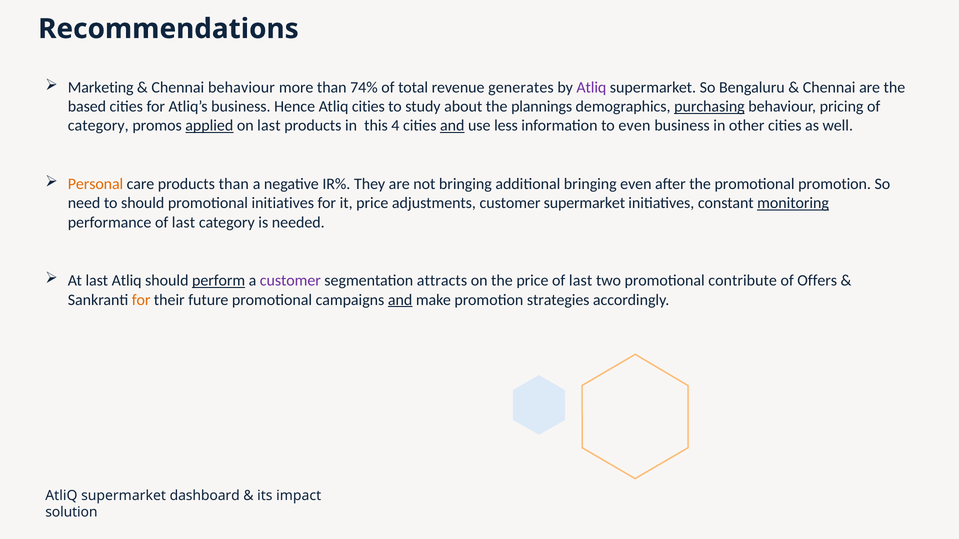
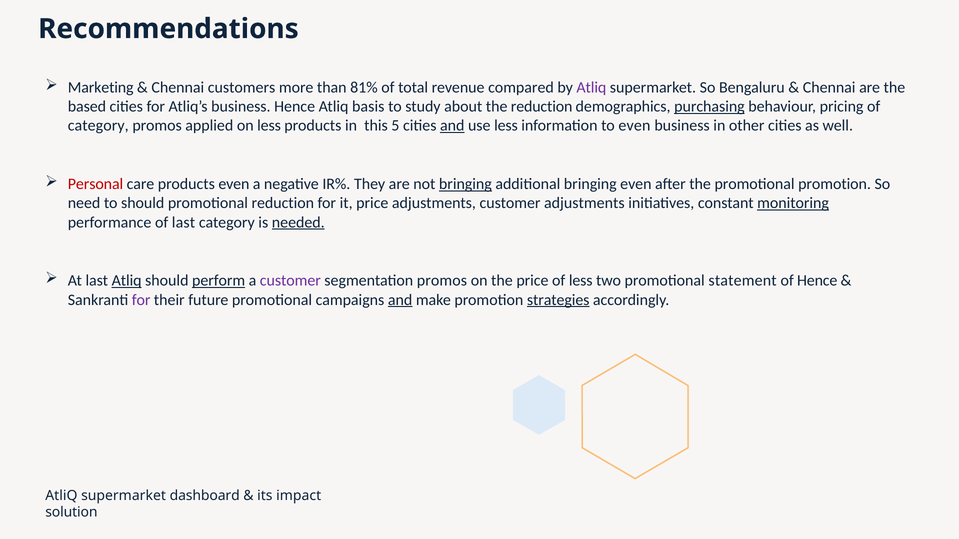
Chennai behaviour: behaviour -> customers
74%: 74% -> 81%
generates: generates -> compared
Atliq cities: cities -> basis
the plannings: plannings -> reduction
applied underline: present -> none
on last: last -> less
4: 4 -> 5
Personal colour: orange -> red
products than: than -> even
bringing at (465, 184) underline: none -> present
promotional initiatives: initiatives -> reduction
customer supermarket: supermarket -> adjustments
needed underline: none -> present
Atliq at (127, 281) underline: none -> present
segmentation attracts: attracts -> promos
last at (581, 281): last -> less
contribute: contribute -> statement
of Offers: Offers -> Hence
for at (141, 300) colour: orange -> purple
strategies underline: none -> present
